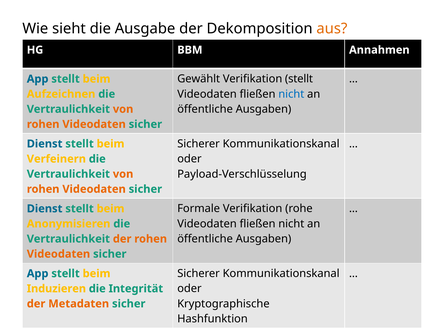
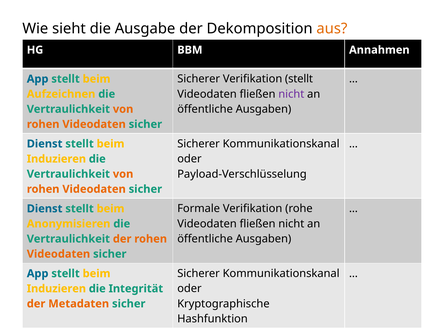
Gewählt at (199, 79): Gewählt -> Sicherer
nicht at (291, 94) colour: blue -> purple
Verfeinern at (56, 159): Verfeinern -> Induzieren
